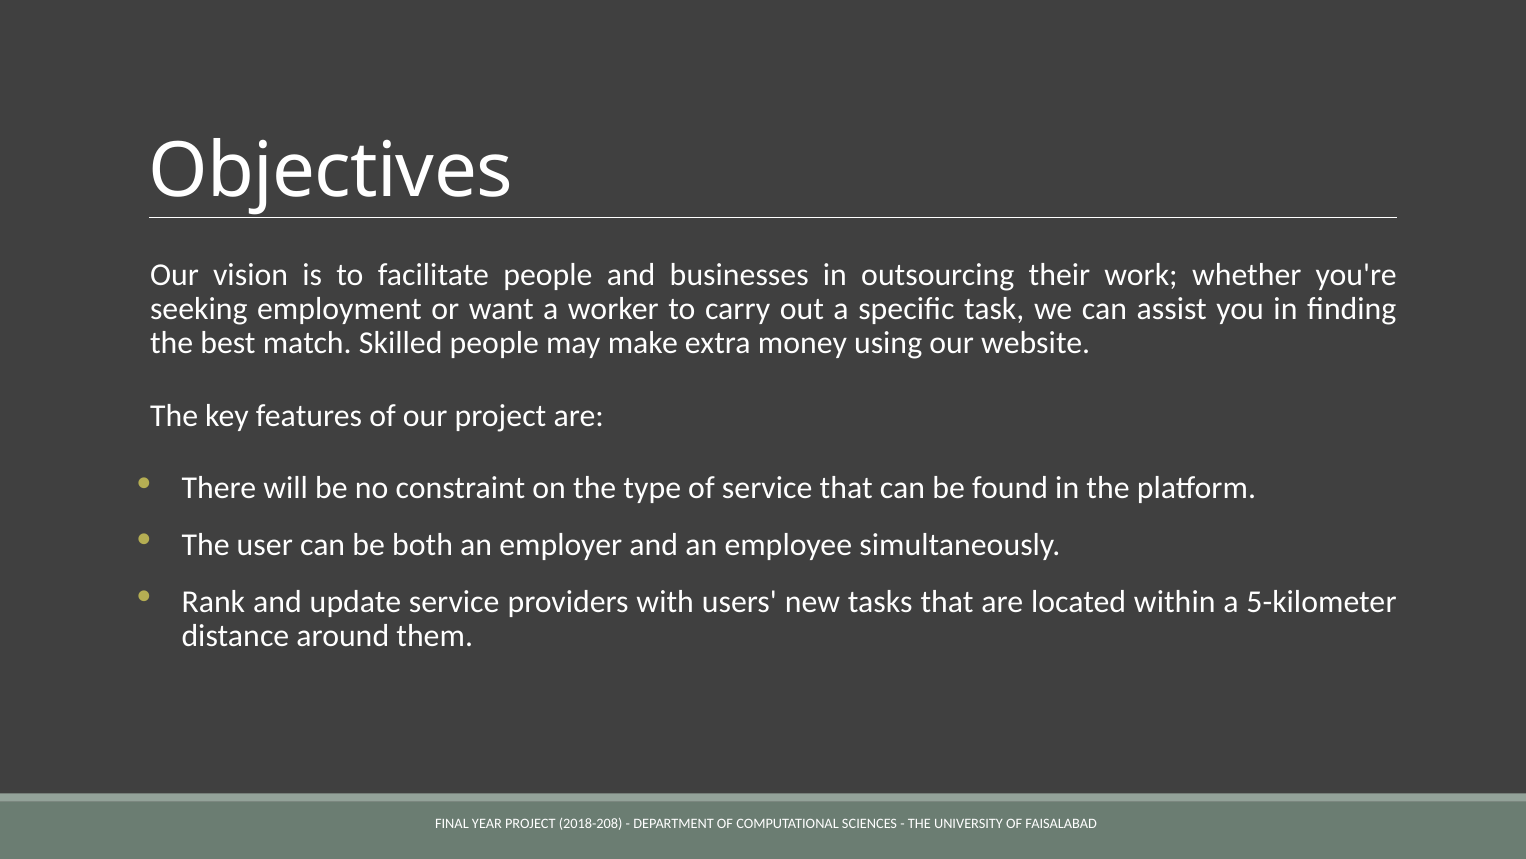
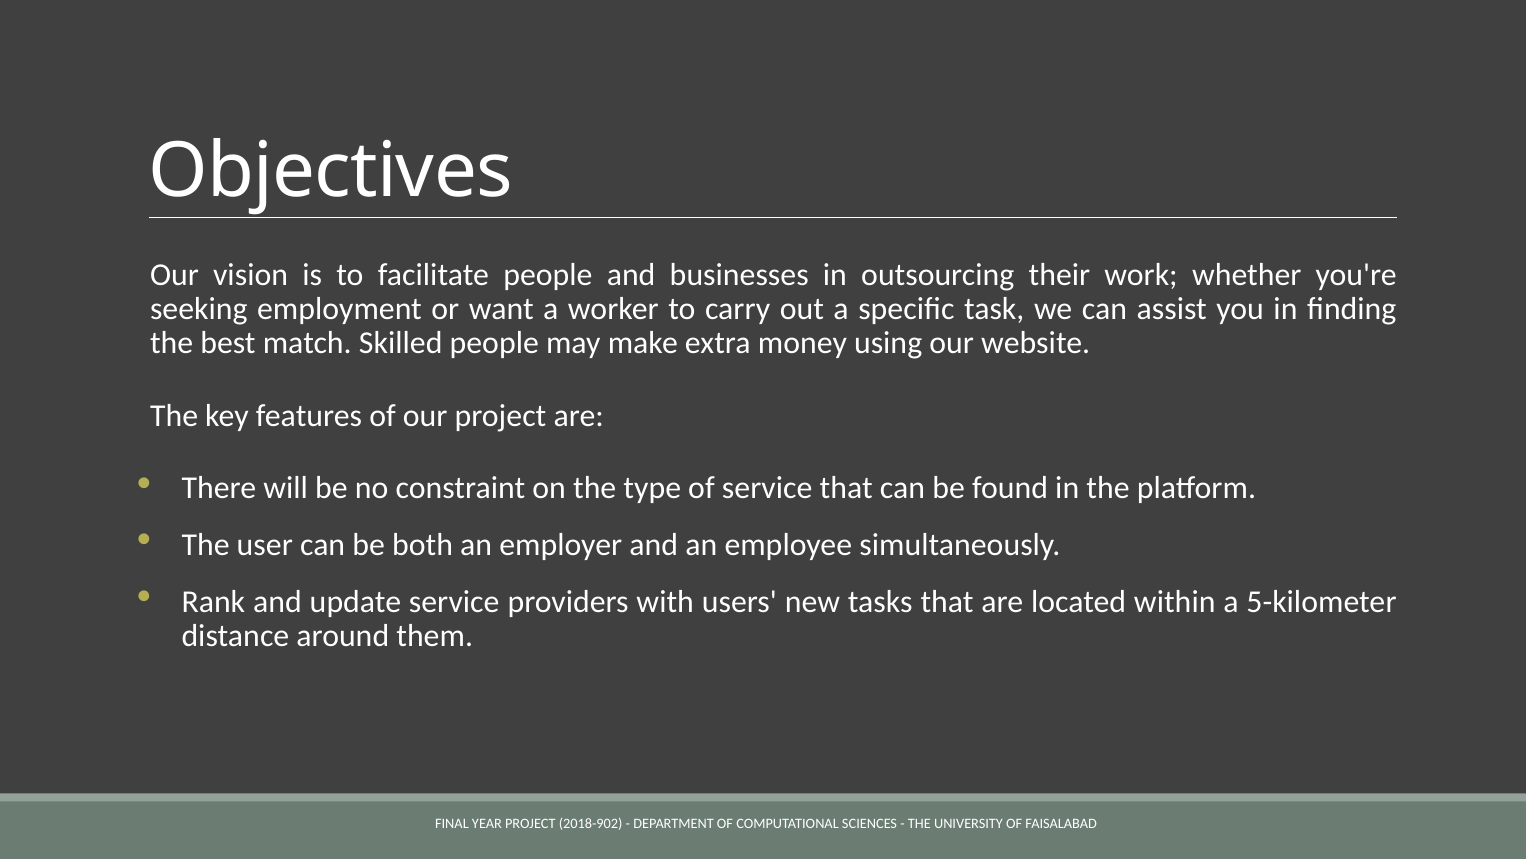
2018-208: 2018-208 -> 2018-902
